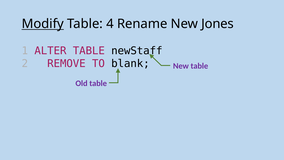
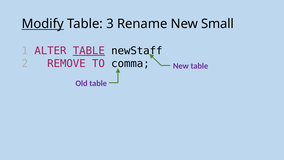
4: 4 -> 3
Jones: Jones -> Small
TABLE at (89, 51) underline: none -> present
blank: blank -> comma
